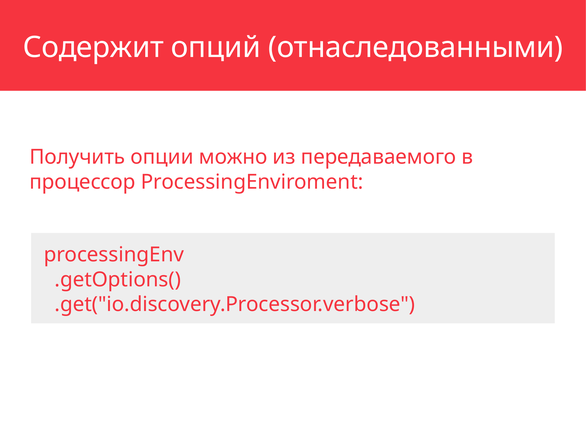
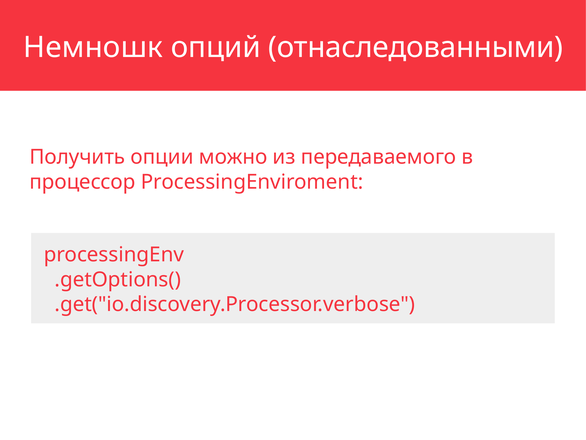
Содержит: Содержит -> Немношк
